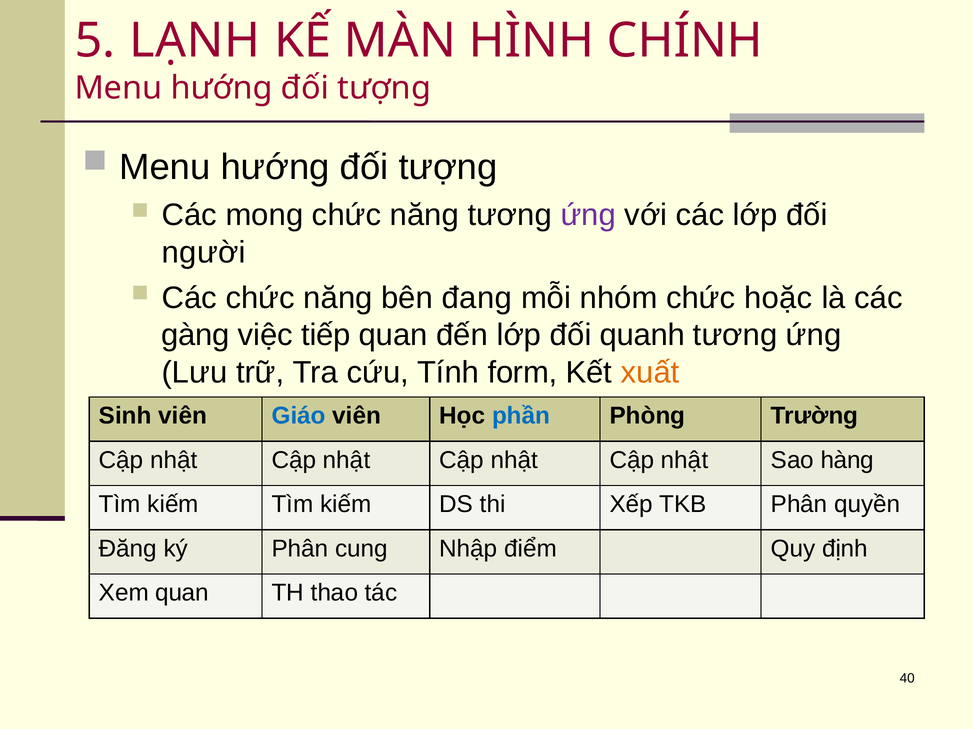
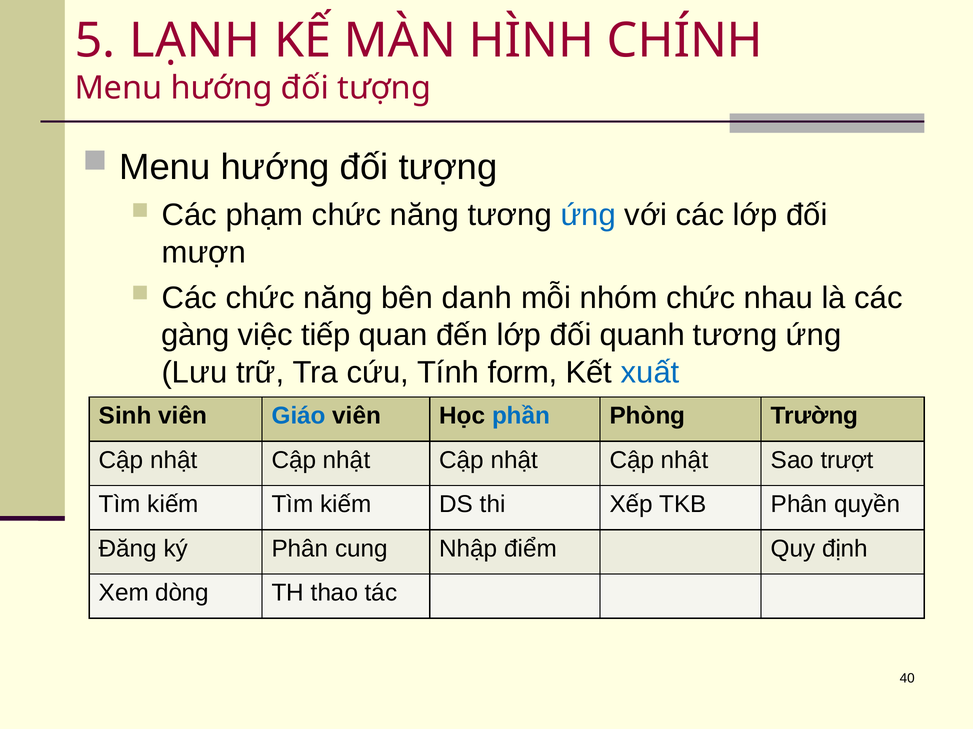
mong: mong -> phạm
ứng at (588, 215) colour: purple -> blue
người: người -> mượn
đang: đang -> danh
hoặc: hoặc -> nhau
xuất colour: orange -> blue
hàng: hàng -> trượt
Xem quan: quan -> dòng
